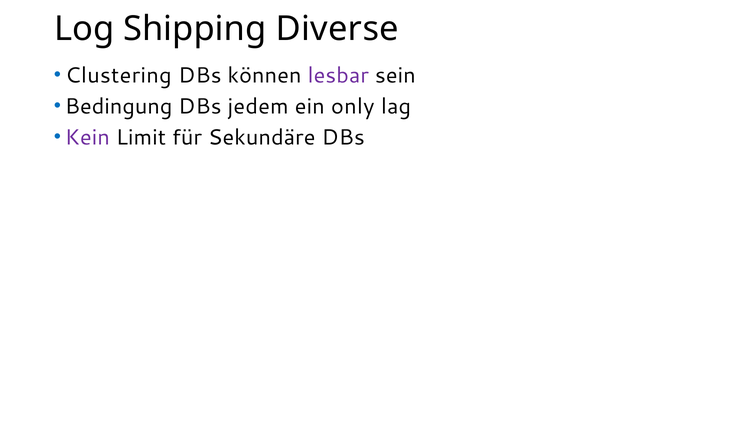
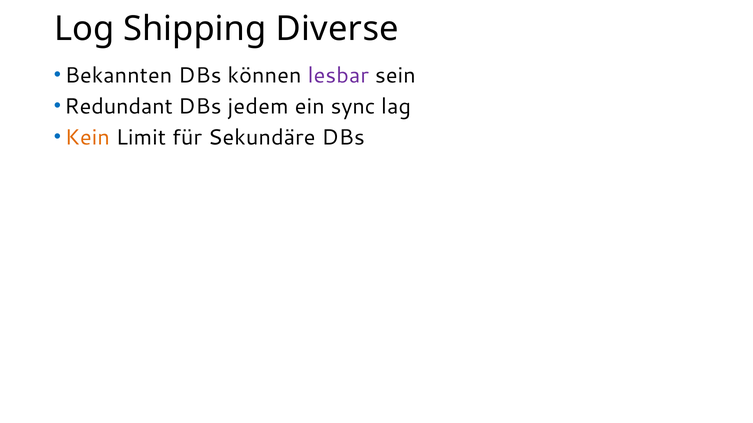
Clustering: Clustering -> Bekannten
Bedingung: Bedingung -> Redundant
only: only -> sync
Kein colour: purple -> orange
